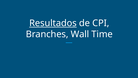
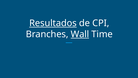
Wall underline: none -> present
